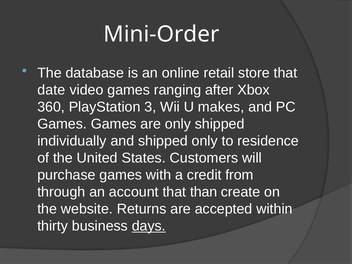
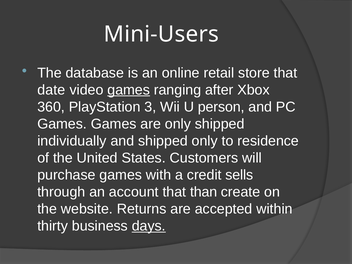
Mini-Order: Mini-Order -> Mini-Users
games at (129, 90) underline: none -> present
makes: makes -> person
from: from -> sells
